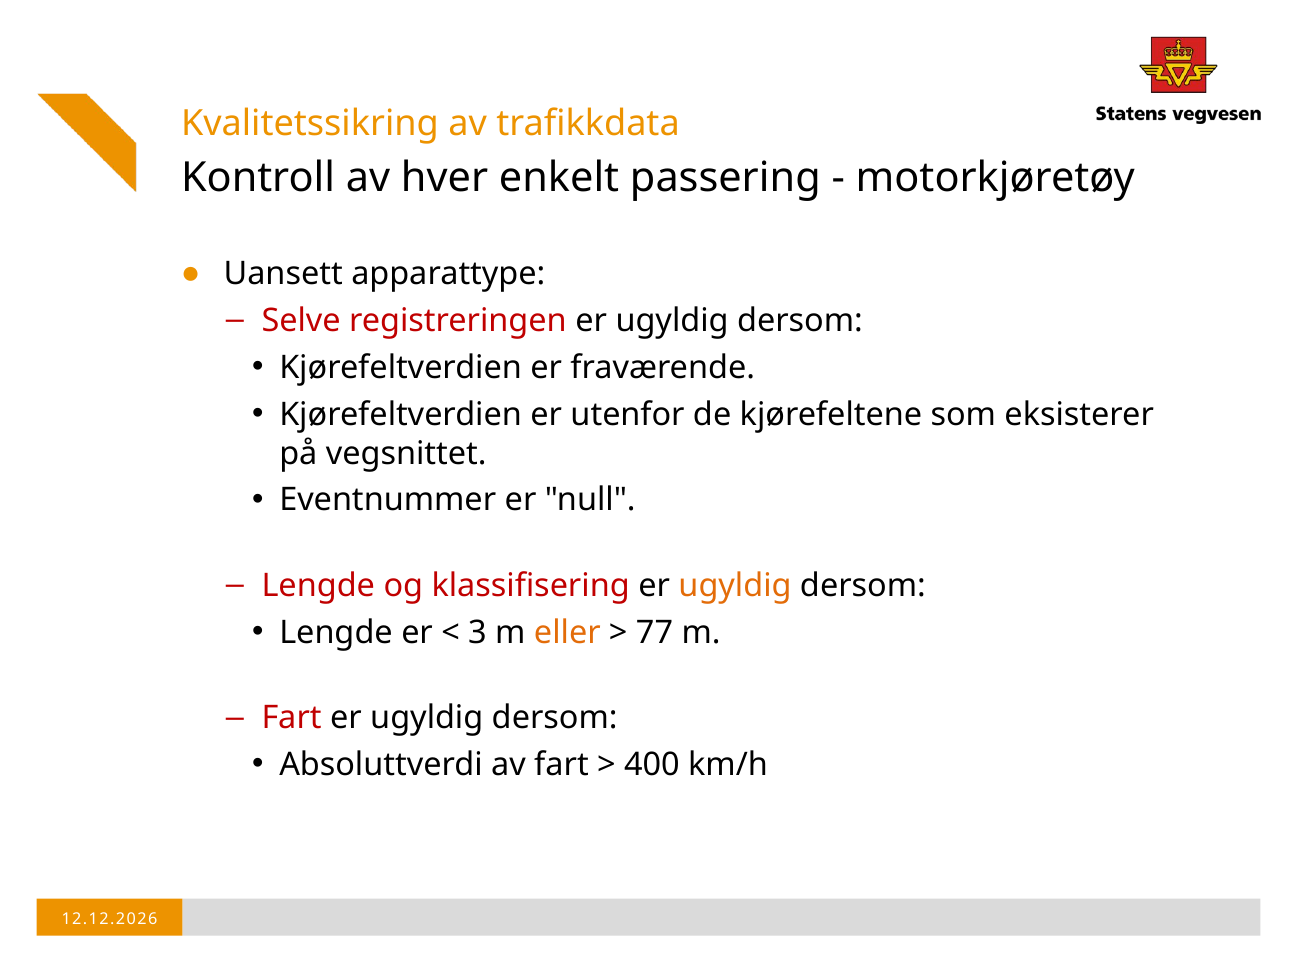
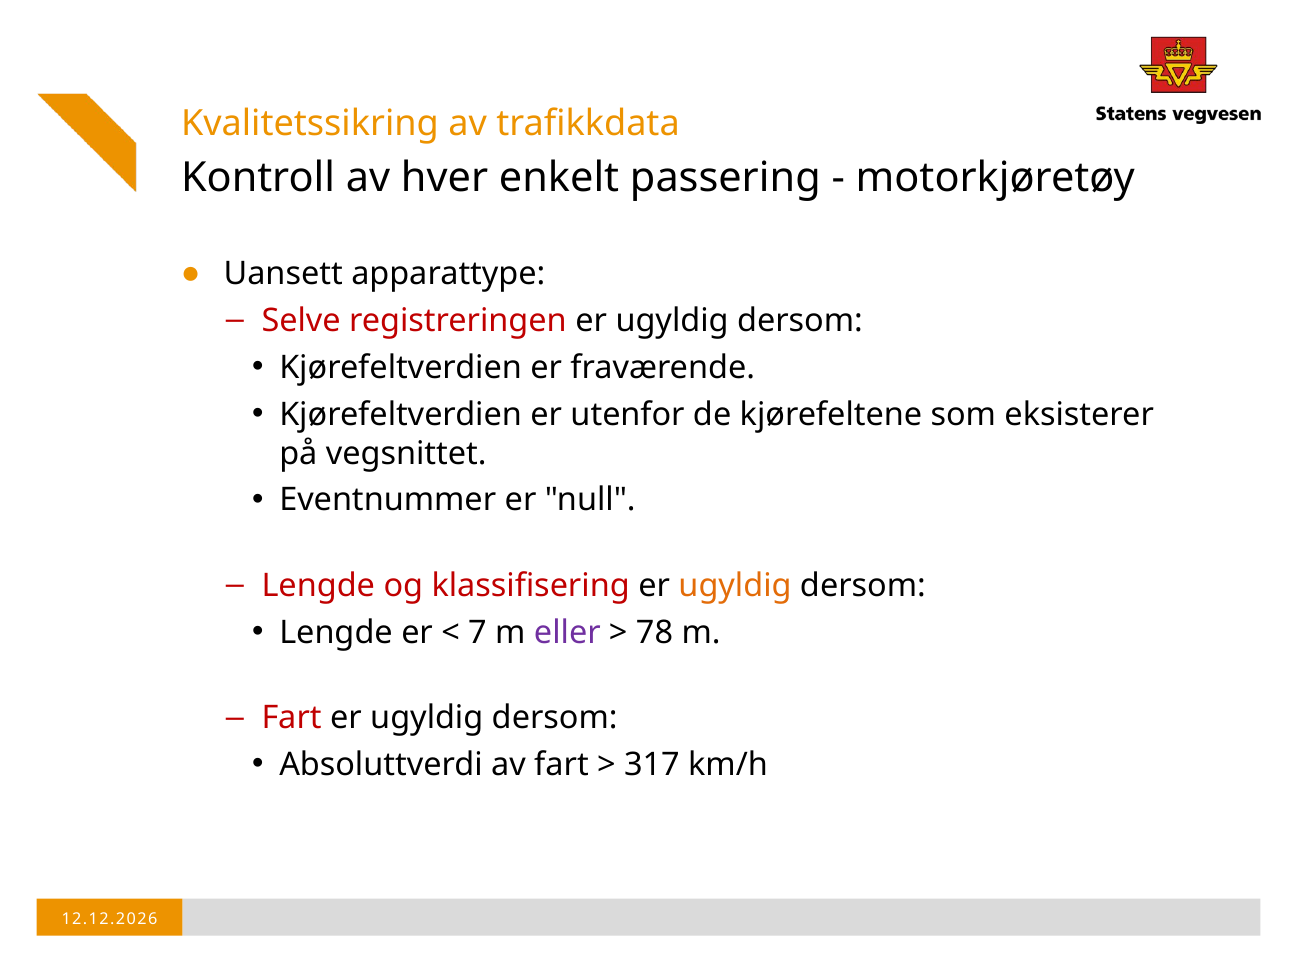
3: 3 -> 7
eller colour: orange -> purple
77: 77 -> 78
400: 400 -> 317
